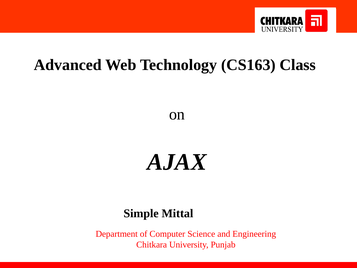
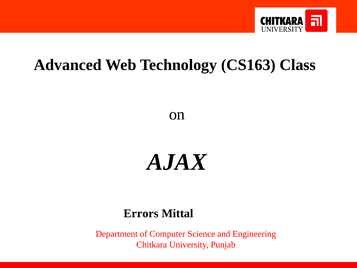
Simple: Simple -> Errors
